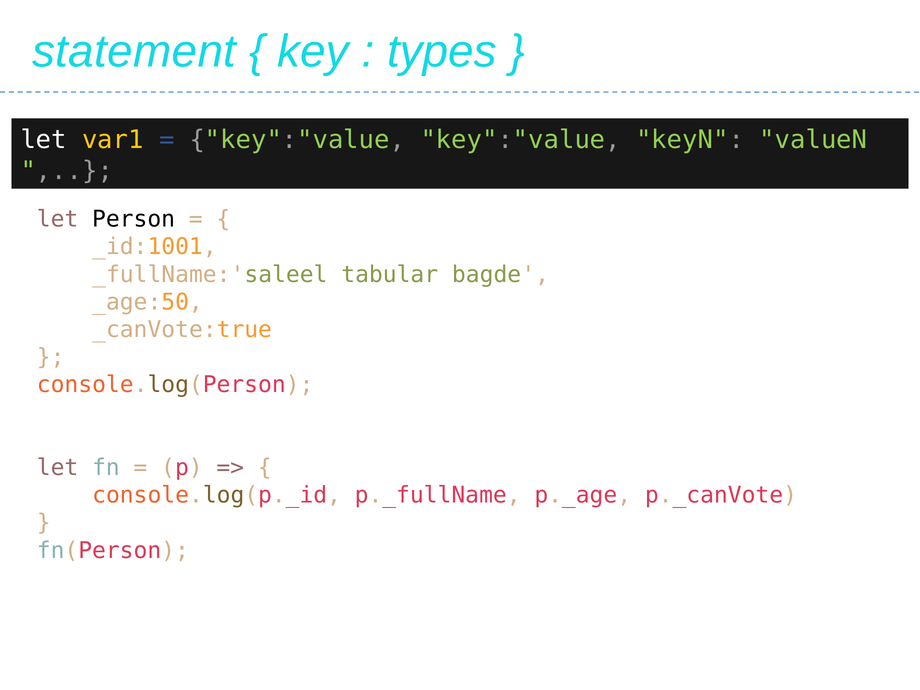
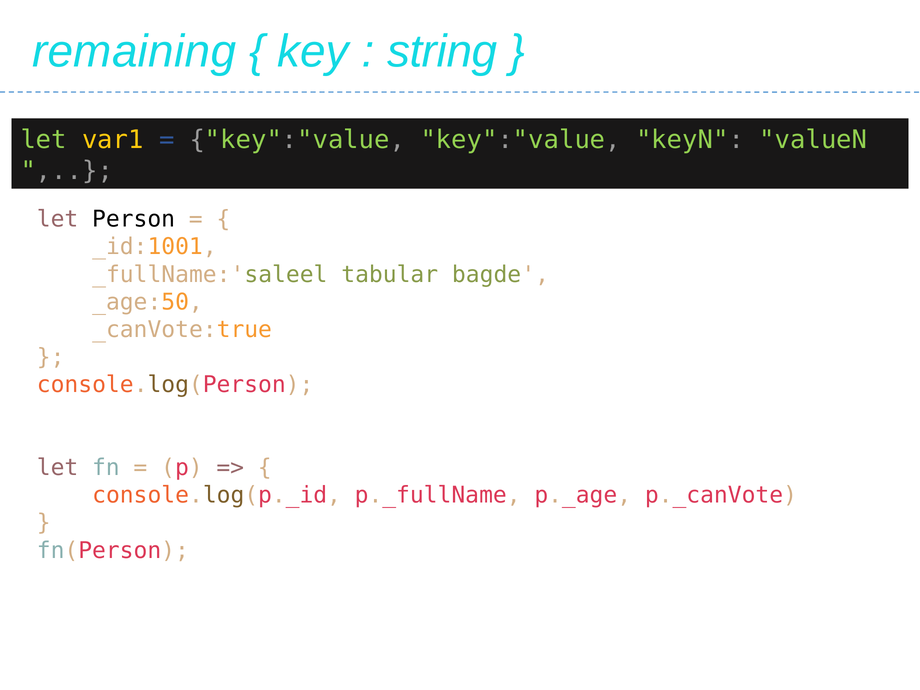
statement: statement -> remaining
types: types -> string
let at (44, 140) colour: white -> light green
